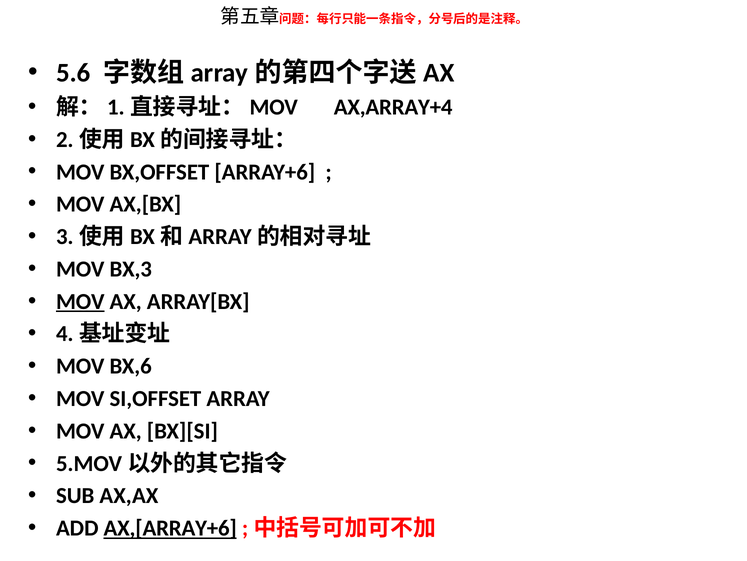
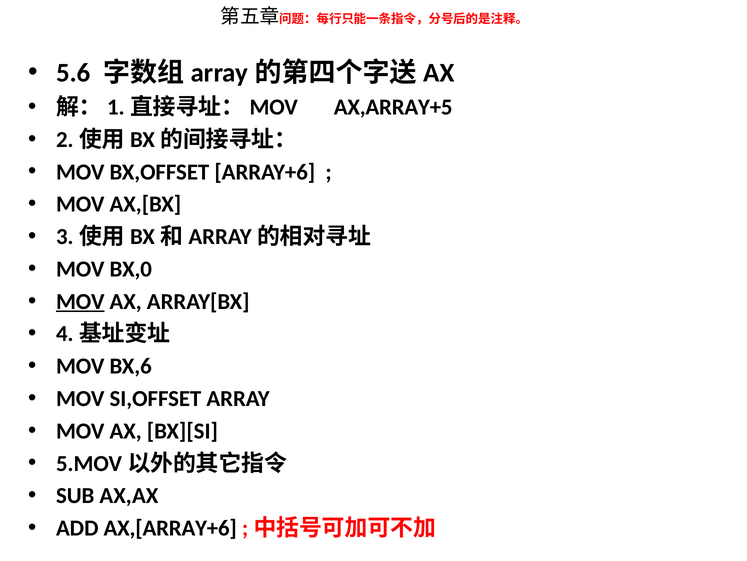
AX,ARRAY+4: AX,ARRAY+4 -> AX,ARRAY+5
BX,3: BX,3 -> BX,0
AX,[ARRAY+6 underline: present -> none
